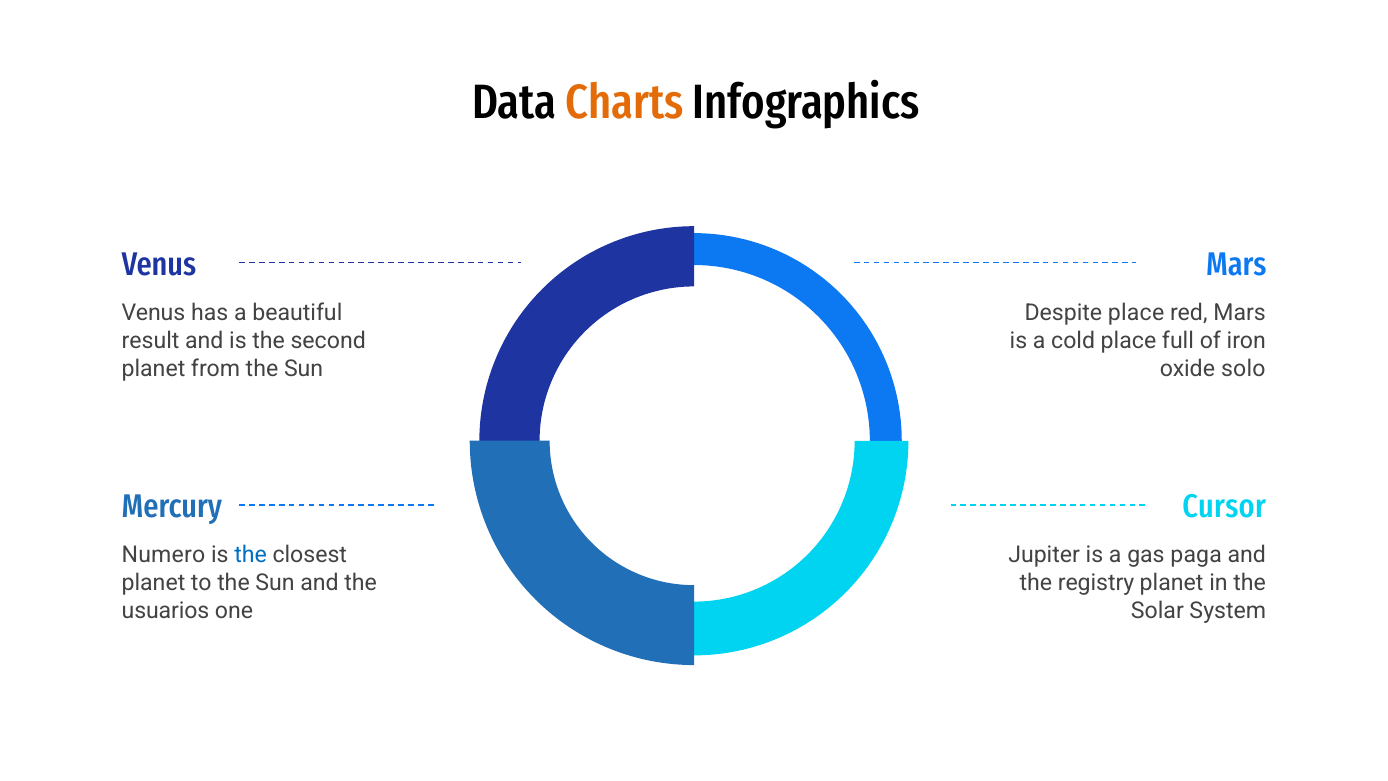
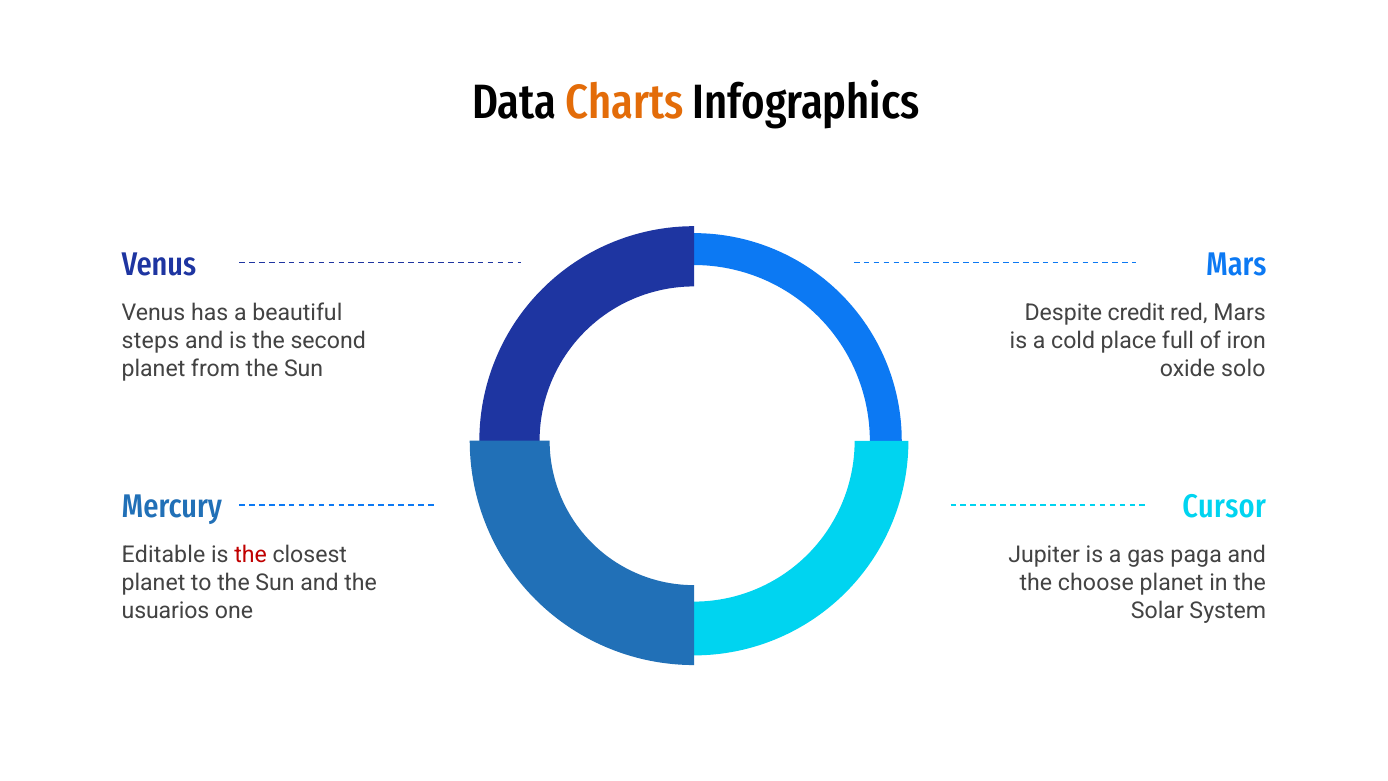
Despite place: place -> credit
result: result -> steps
Numero: Numero -> Editable
the at (251, 555) colour: blue -> red
registry: registry -> choose
